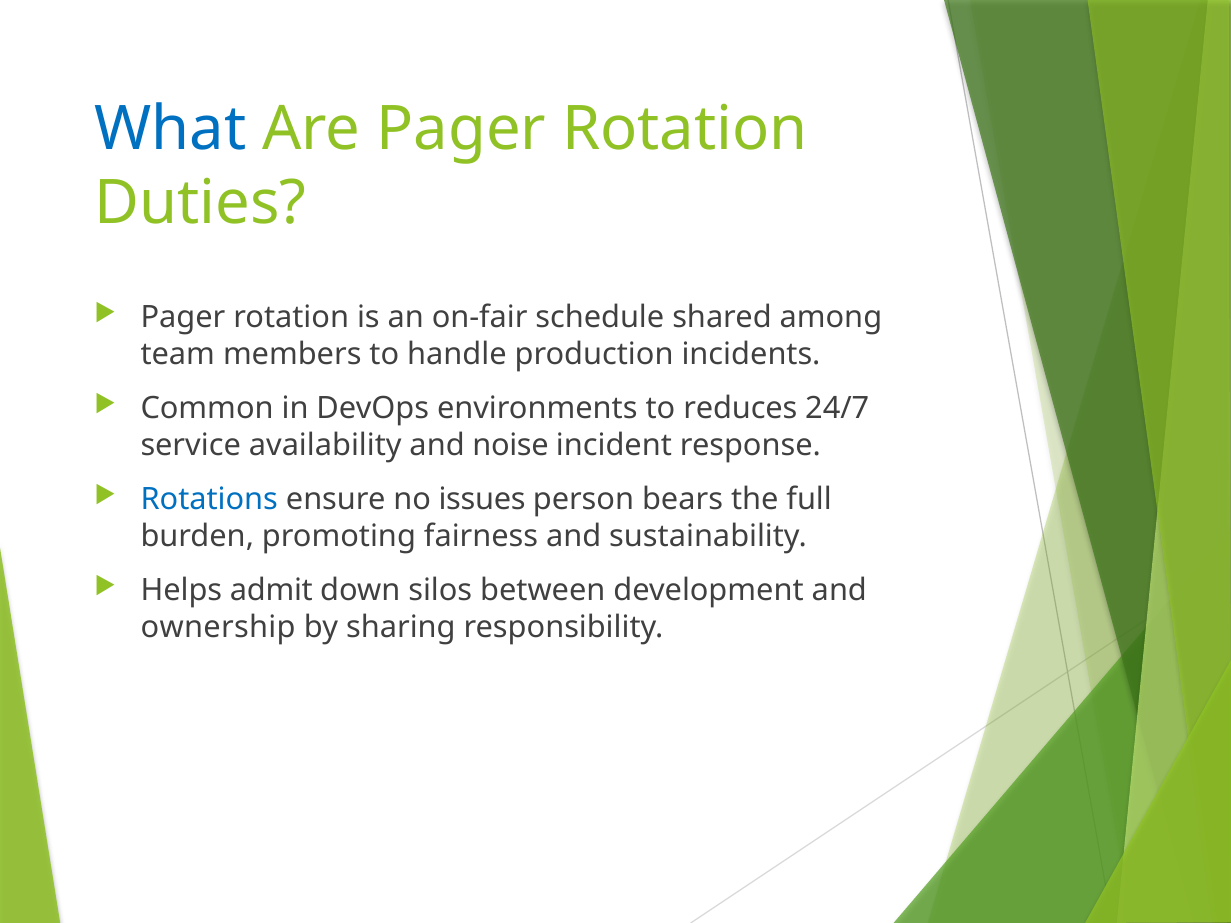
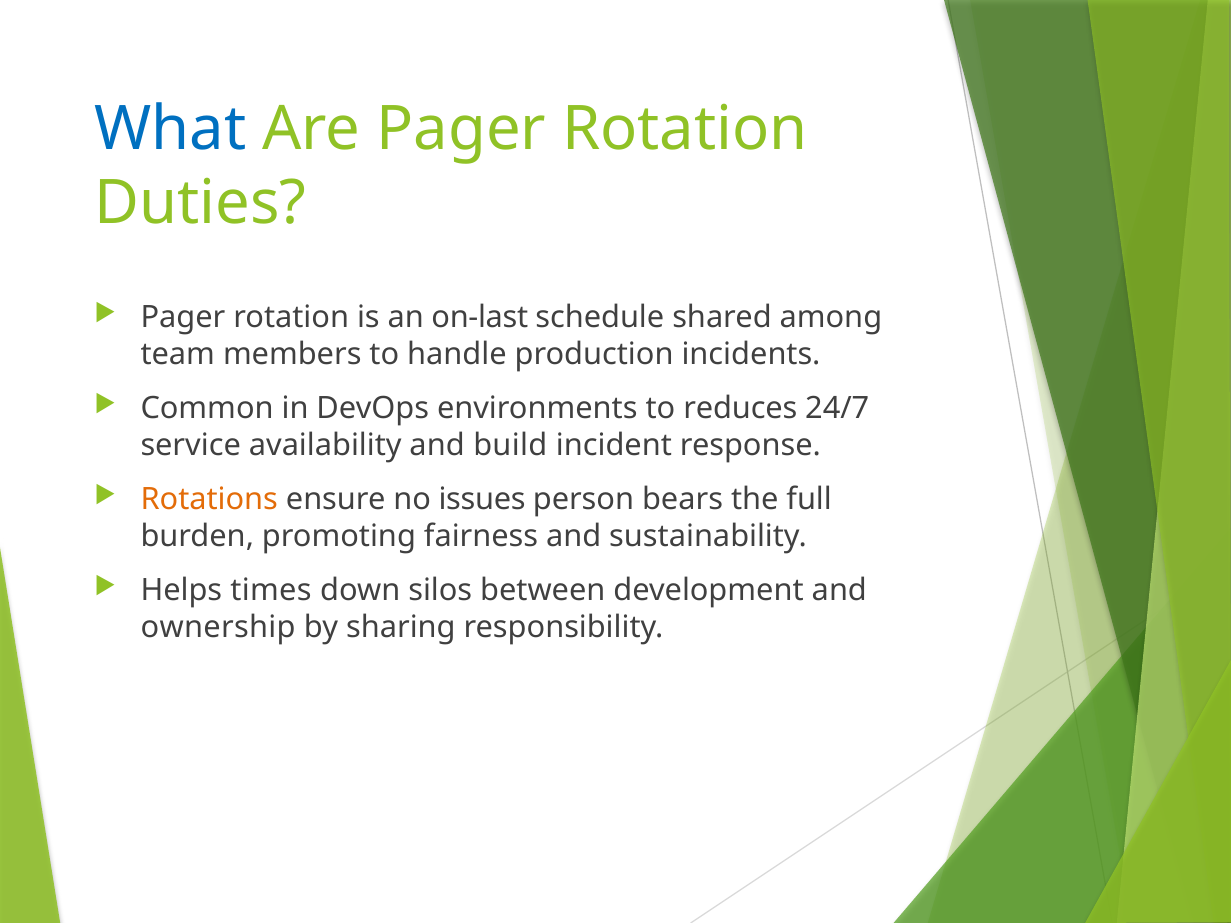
on-fair: on-fair -> on-last
noise: noise -> build
Rotations colour: blue -> orange
admit: admit -> times
